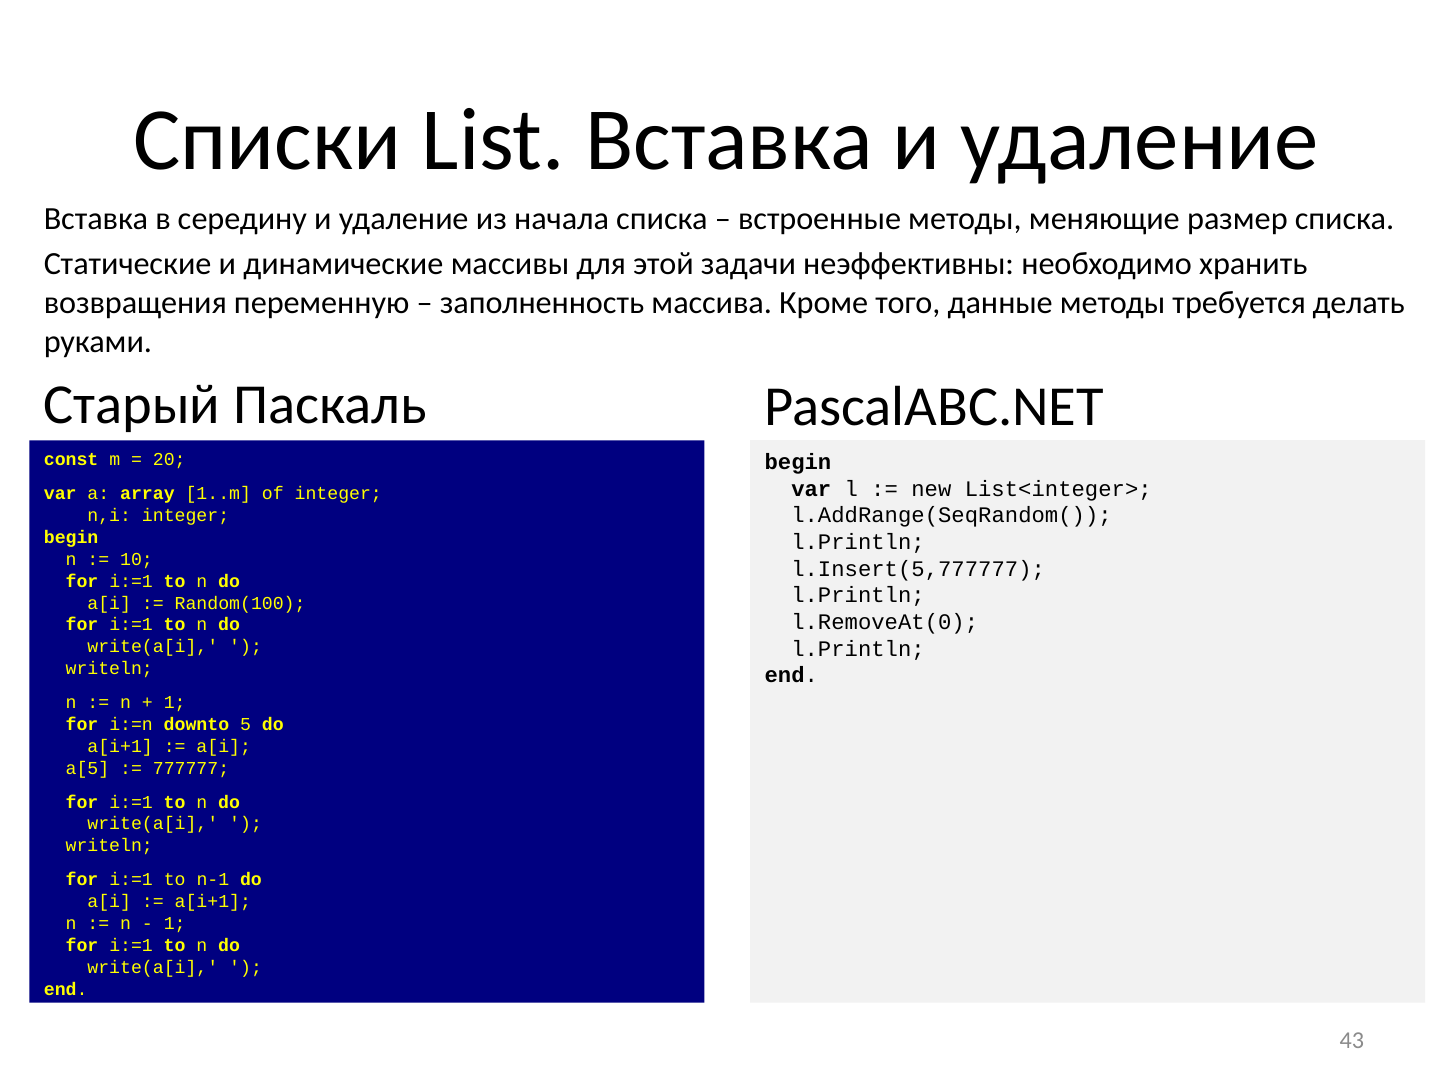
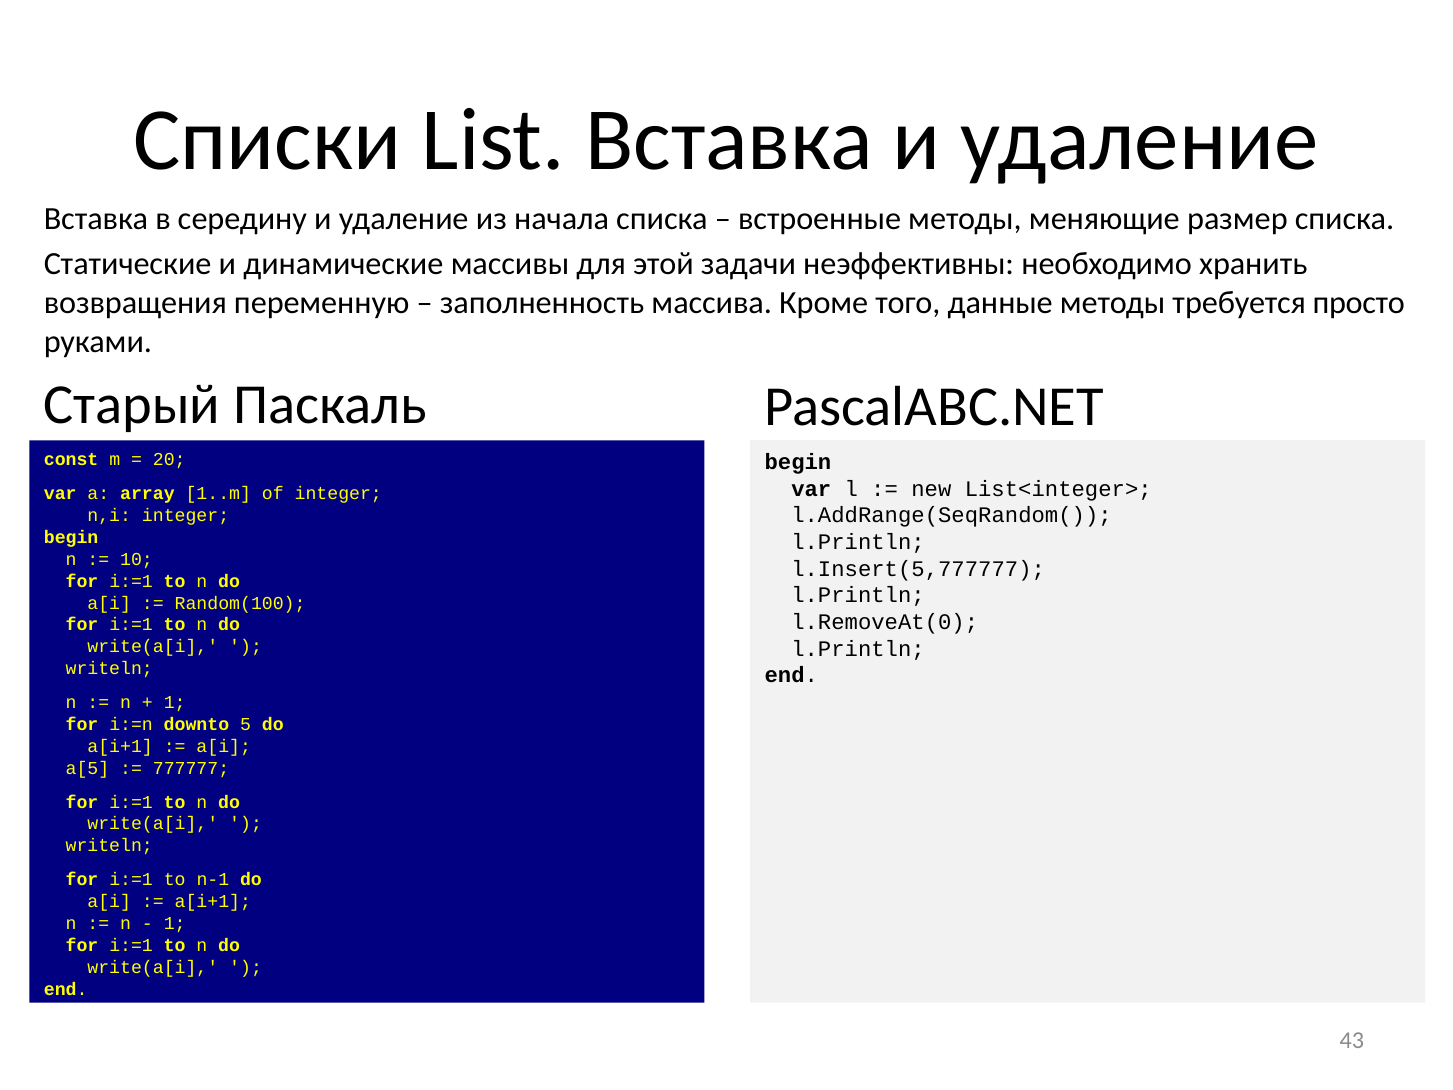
делать: делать -> просто
